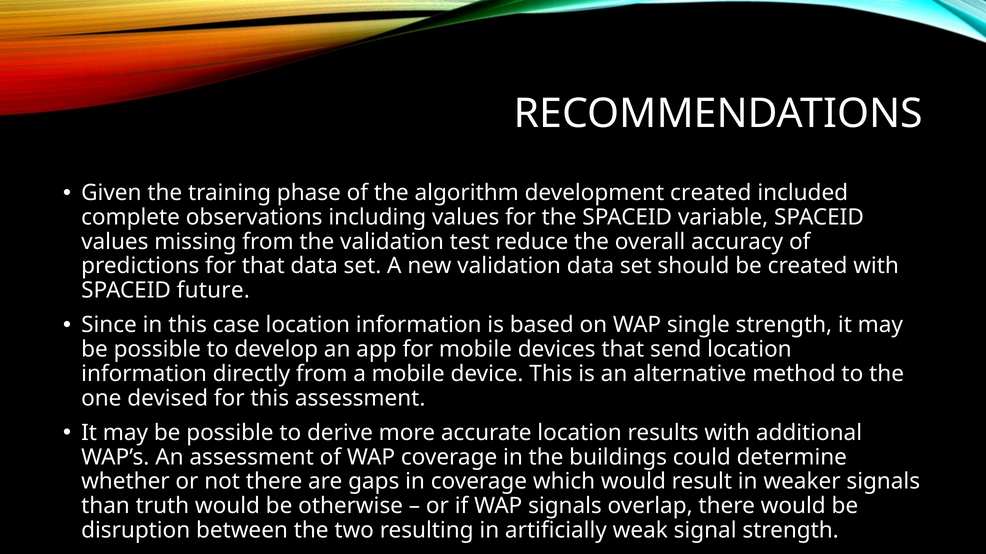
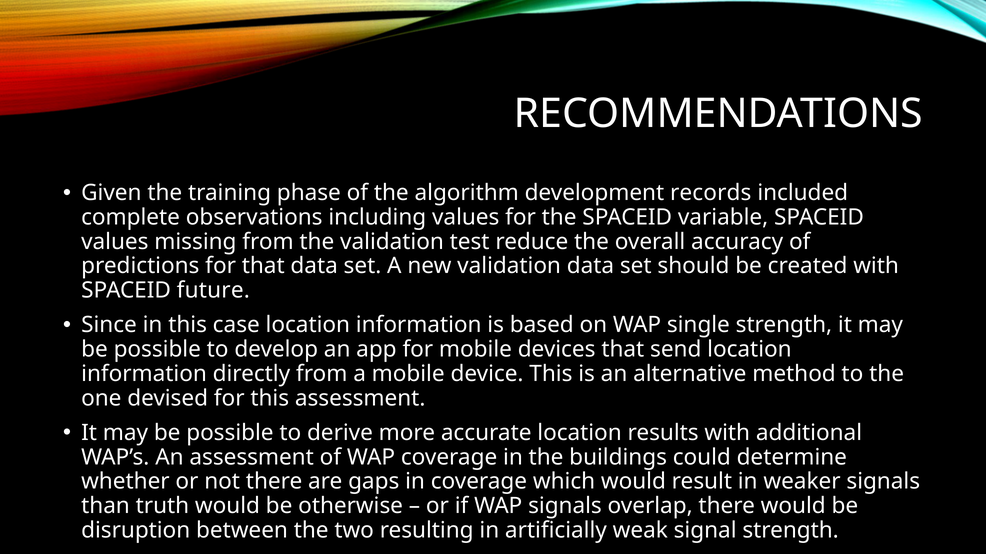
development created: created -> records
